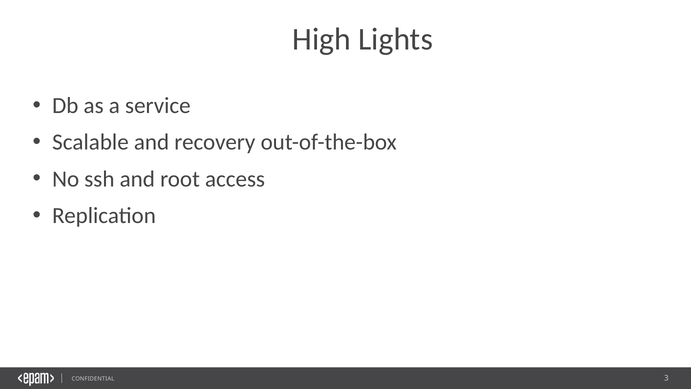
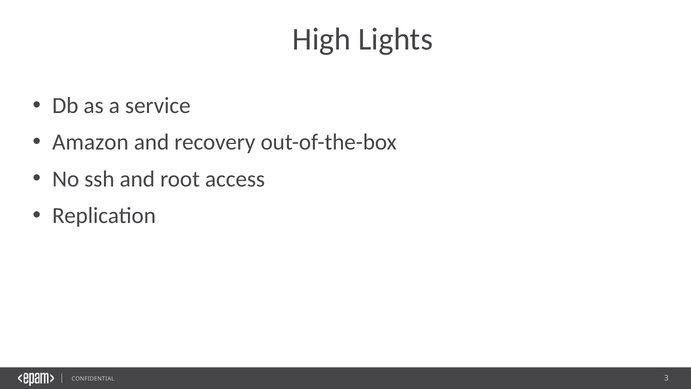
Scalable: Scalable -> Amazon
